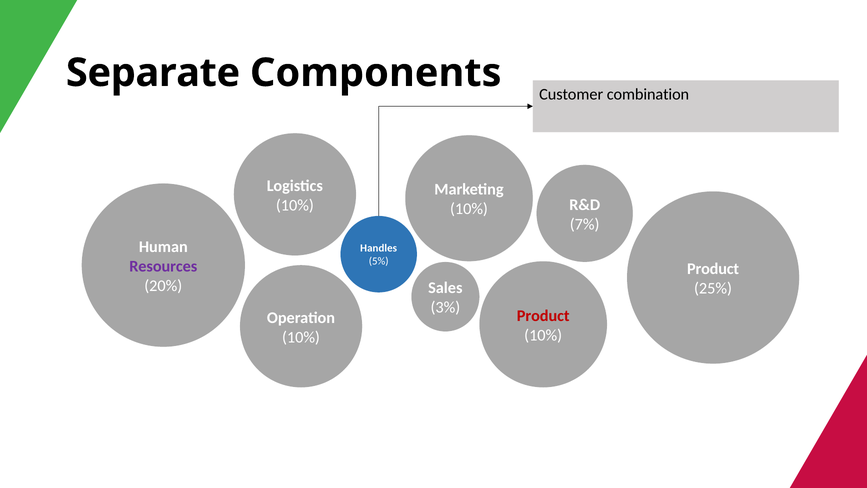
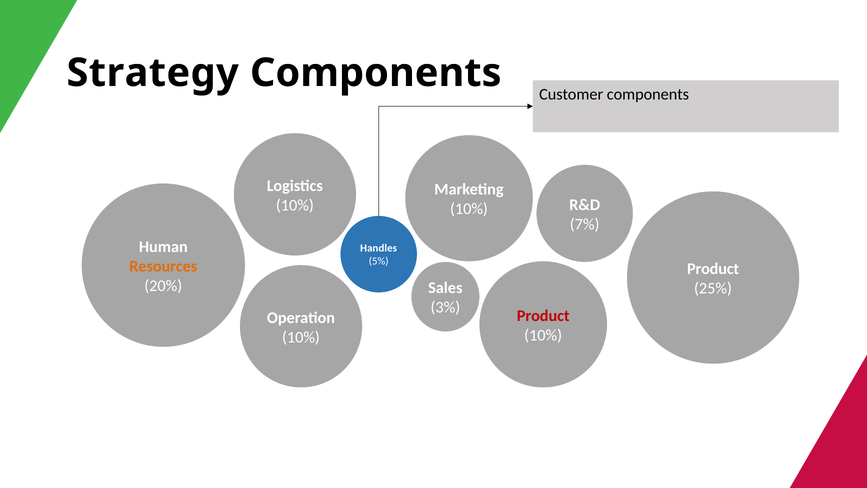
Separate: Separate -> Strategy
Customer combination: combination -> components
Resources colour: purple -> orange
